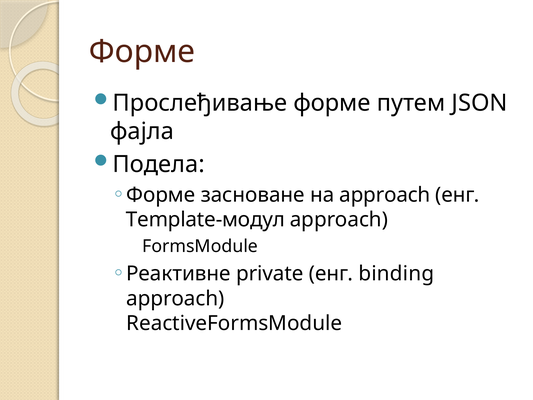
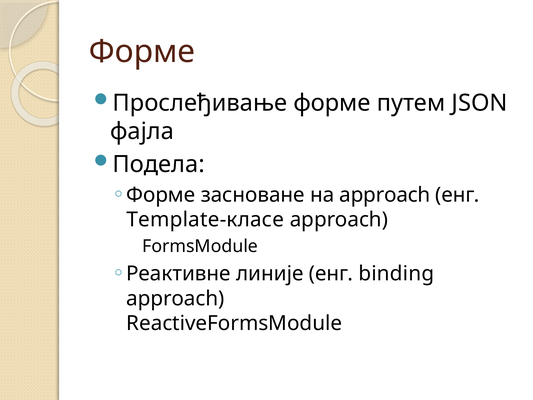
Template-модул: Template-модул -> Template-класе
private: private -> линије
